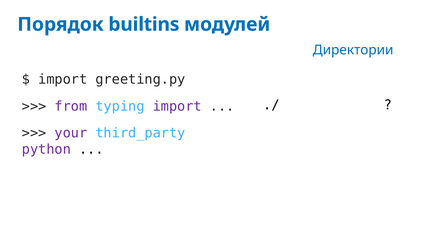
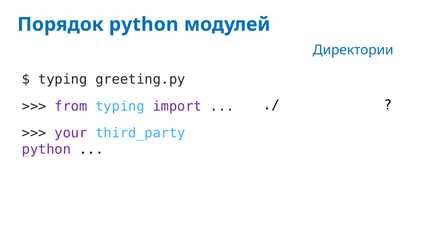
Порядок builtins: builtins -> python
import at (63, 80): import -> typing
